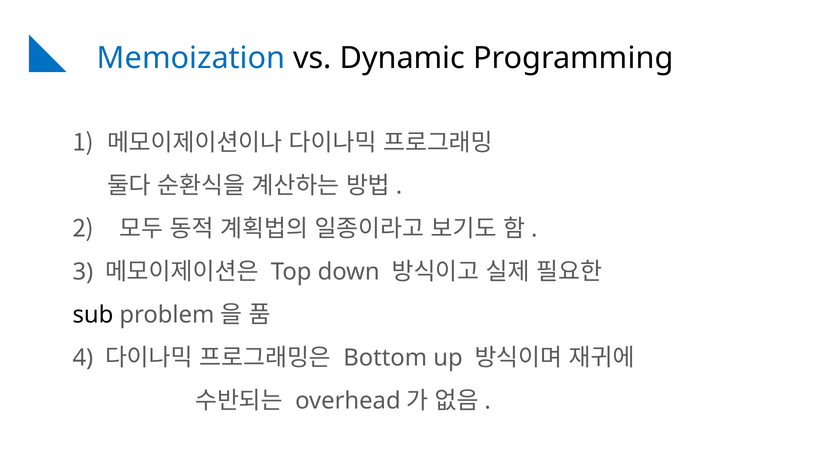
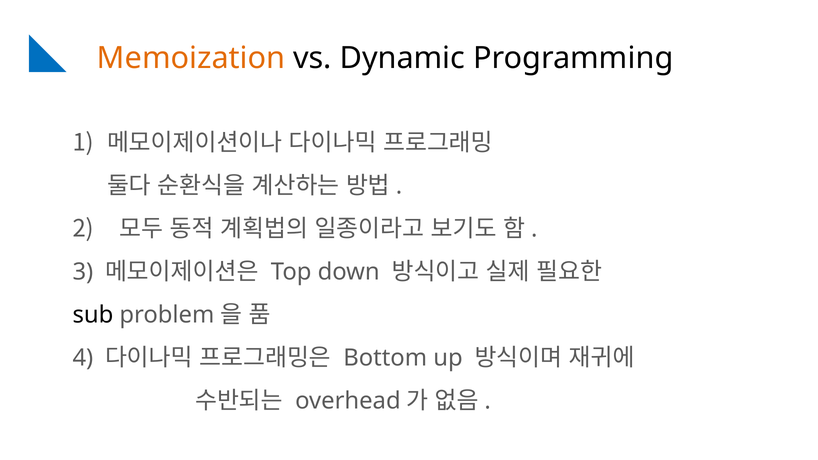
Memoization colour: blue -> orange
